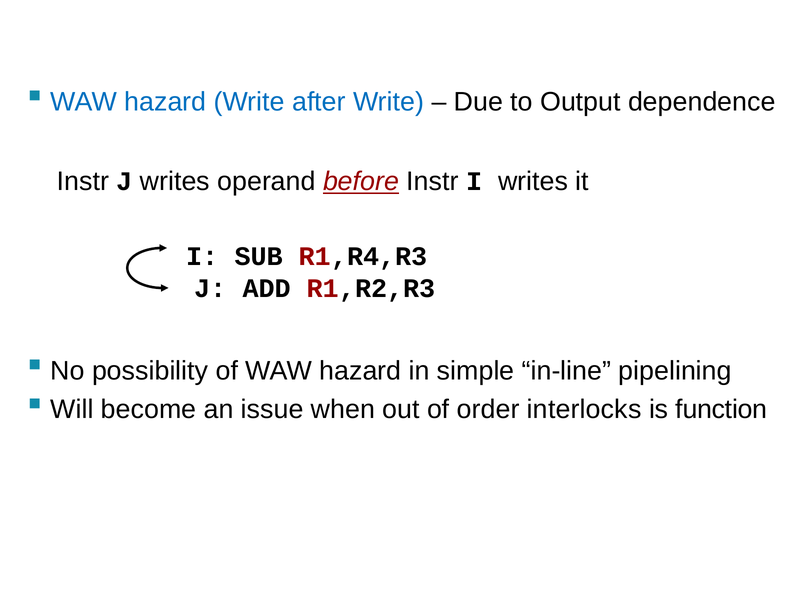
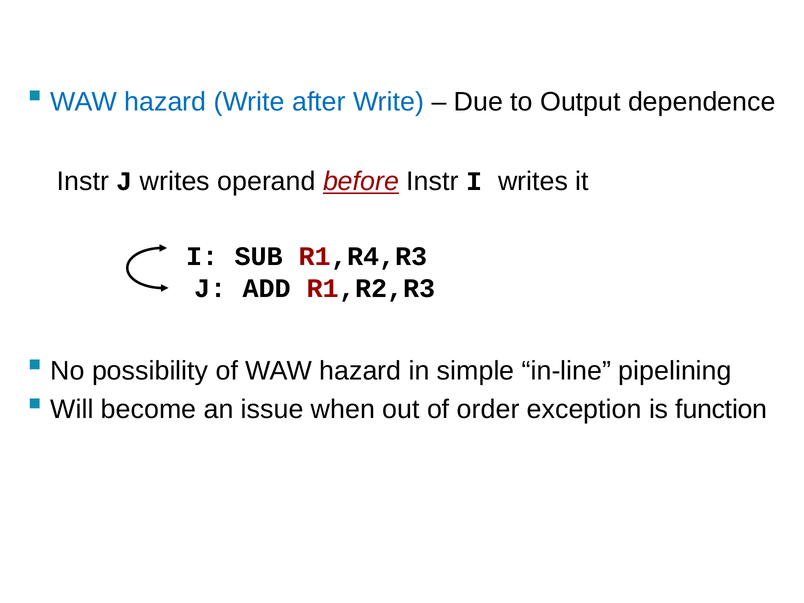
interlocks: interlocks -> exception
